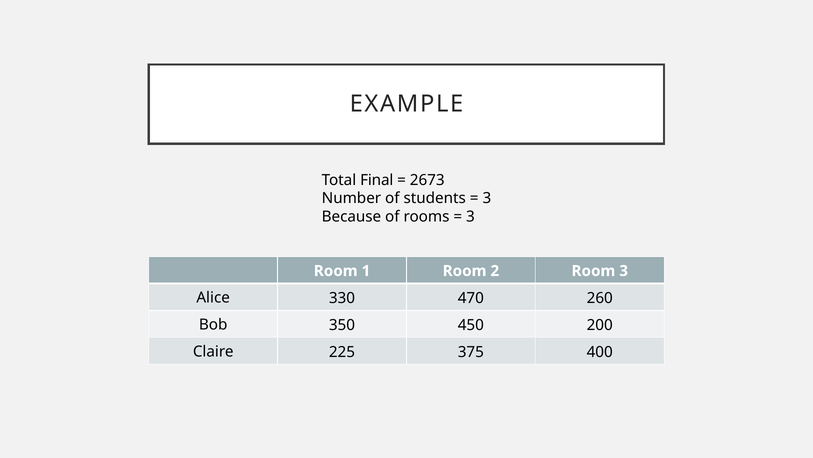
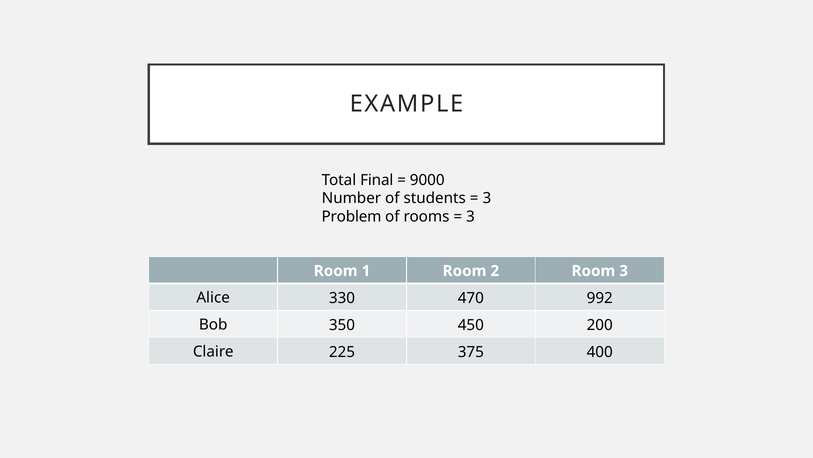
2673: 2673 -> 9000
Because: Because -> Problem
260: 260 -> 992
